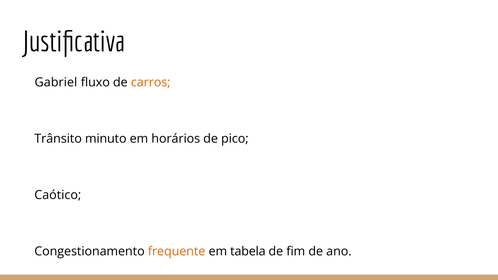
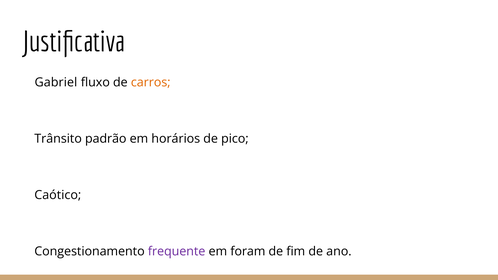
minuto: minuto -> padrão
frequente colour: orange -> purple
tabela: tabela -> foram
